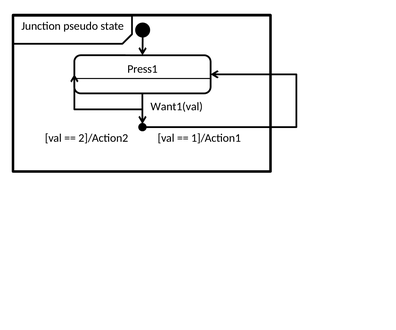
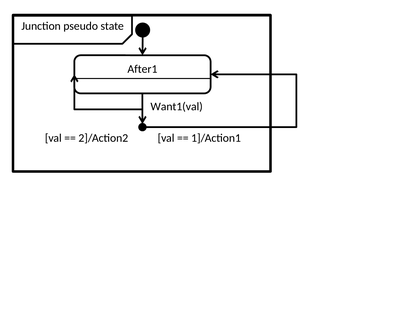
Press1: Press1 -> After1
